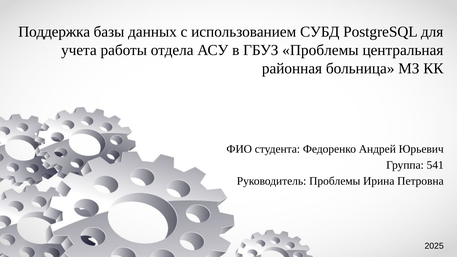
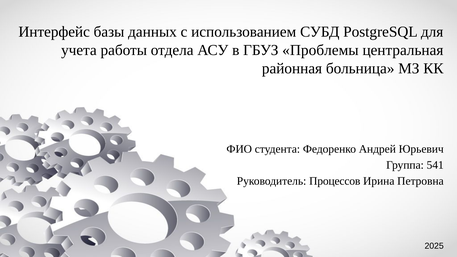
Поддержка: Поддержка -> Интерфейс
Руководитель Проблемы: Проблемы -> Процессов
